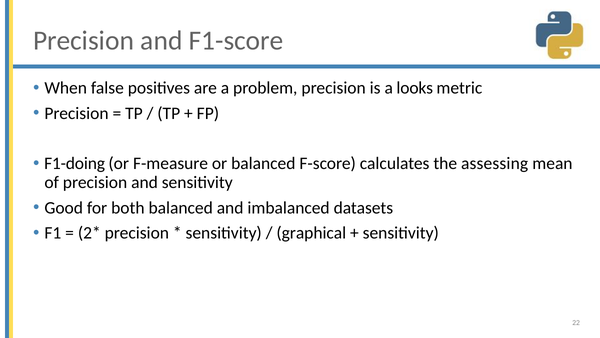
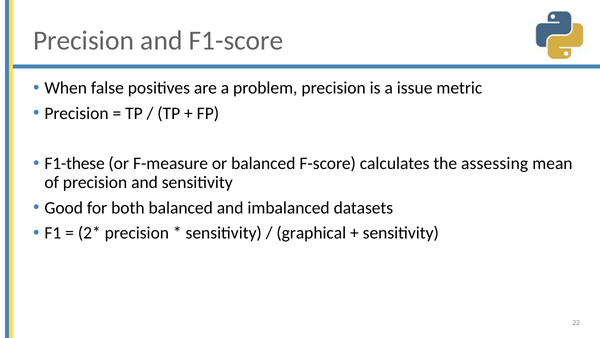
looks: looks -> issue
F1-doing: F1-doing -> F1-these
